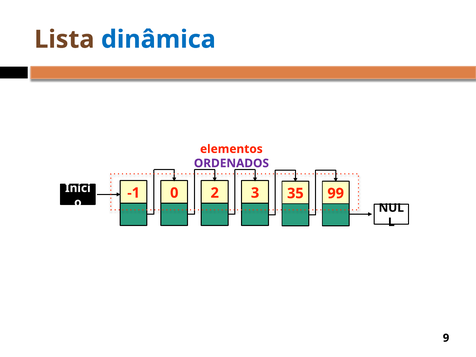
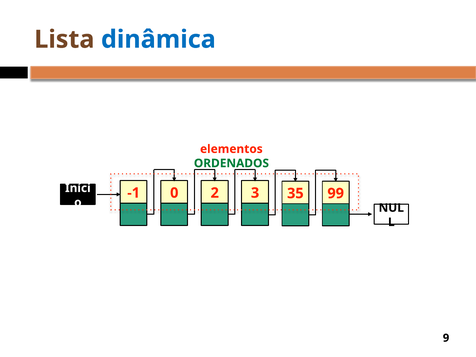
ORDENADOS colour: purple -> green
